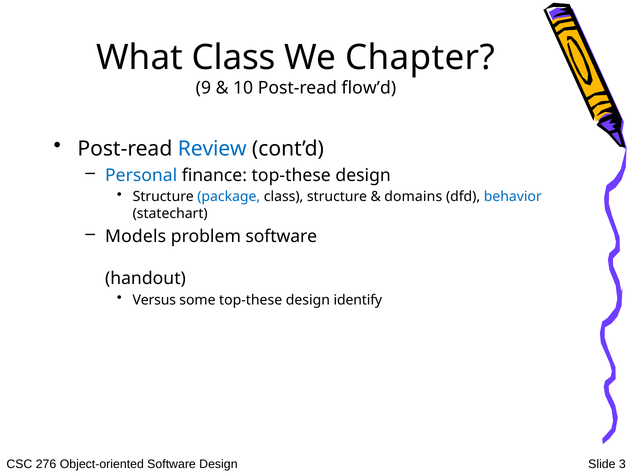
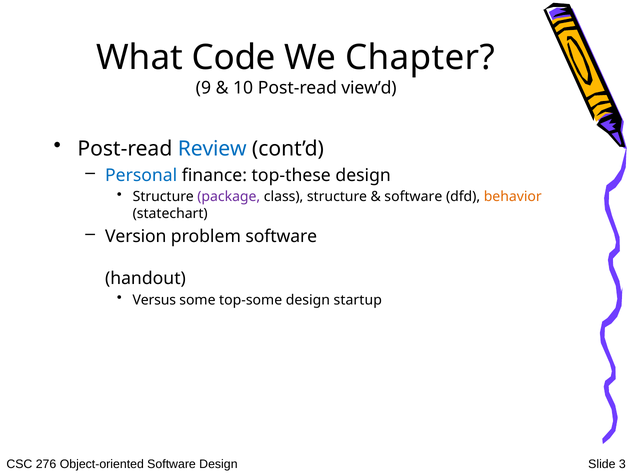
What Class: Class -> Code
flow’d: flow’d -> view’d
package colour: blue -> purple
domains at (413, 197): domains -> software
behavior colour: blue -> orange
Models: Models -> Version
some top-these: top-these -> top-some
identify: identify -> startup
